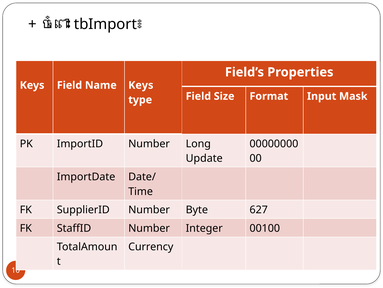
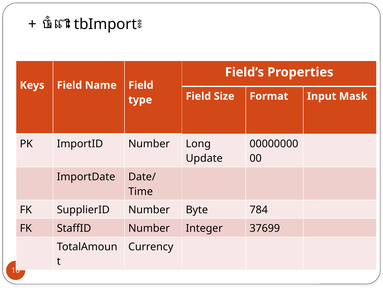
Name Keys: Keys -> Field
627: 627 -> 784
00100: 00100 -> 37699
